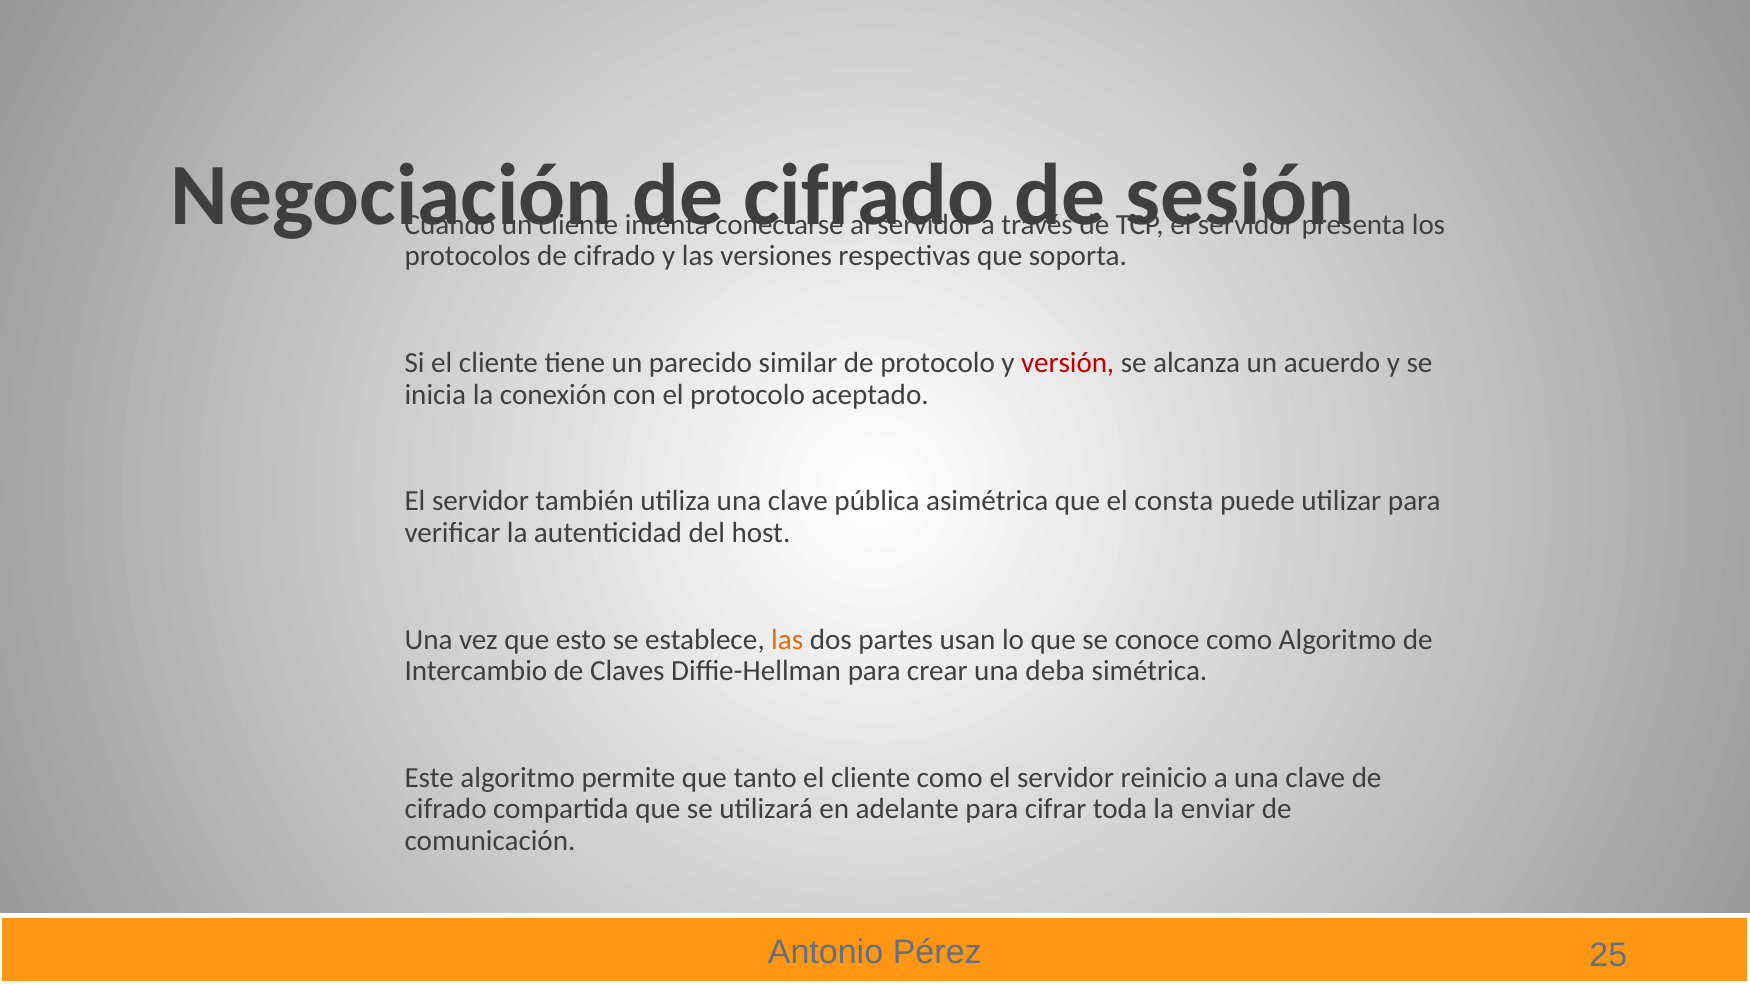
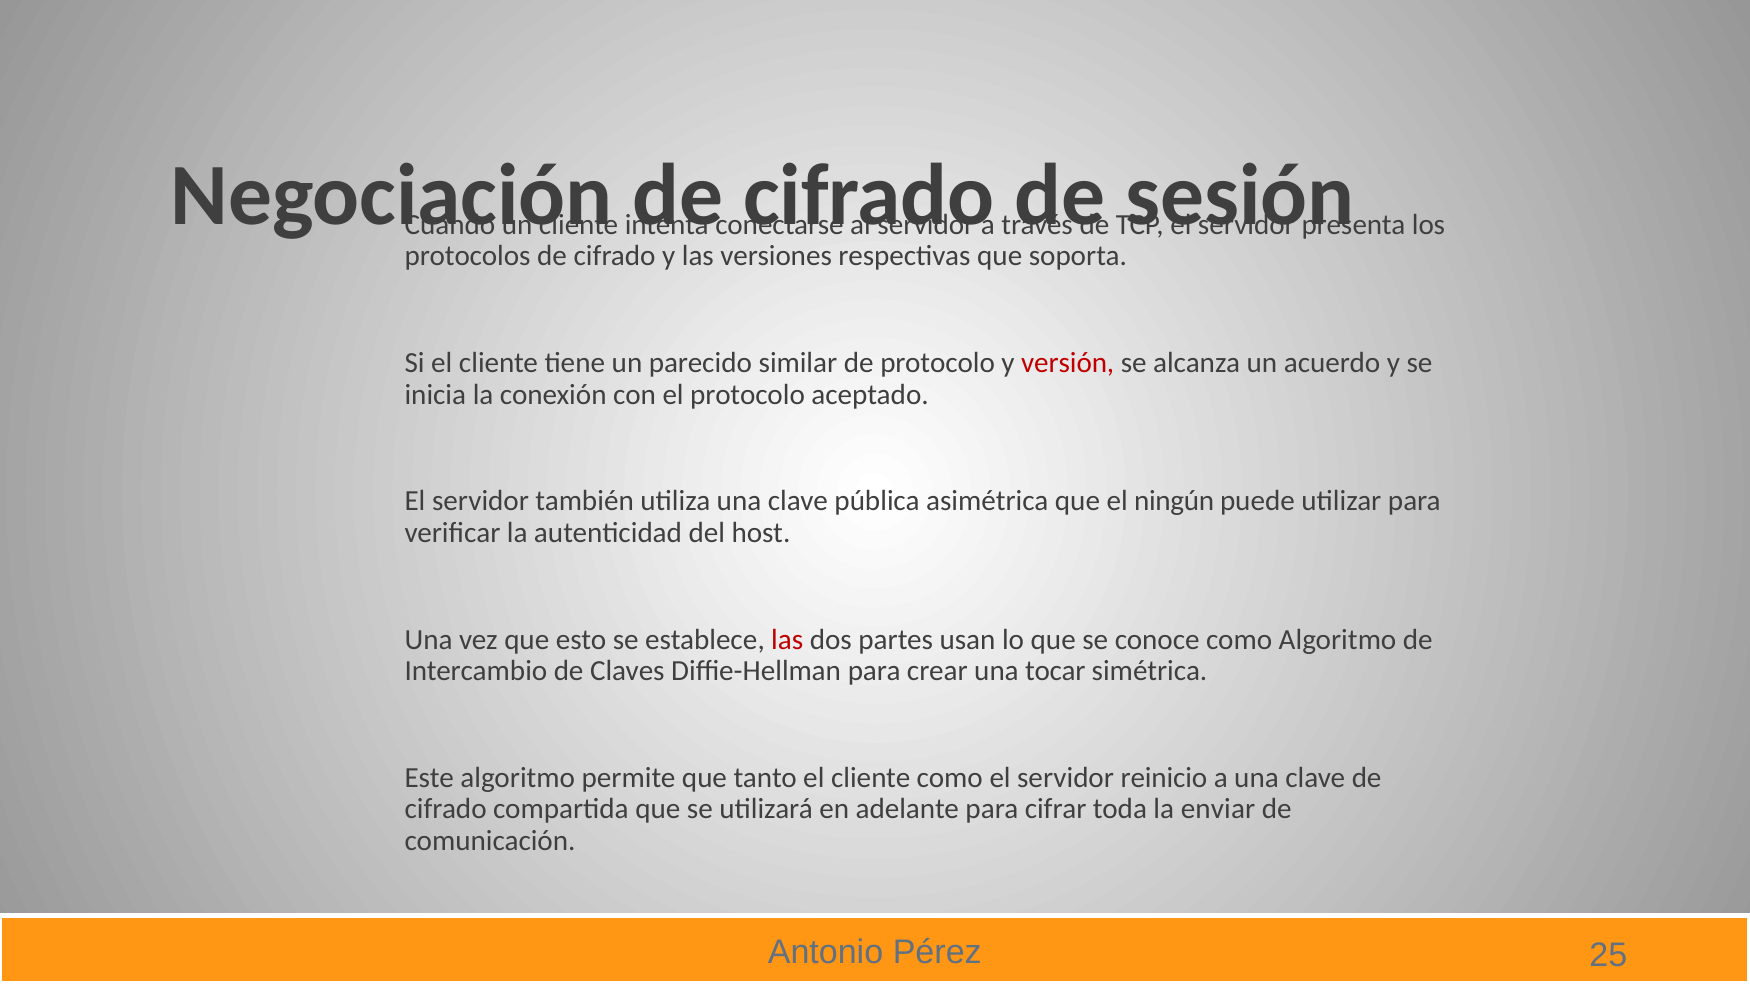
consta: consta -> ningún
las at (787, 640) colour: orange -> red
deba: deba -> tocar
